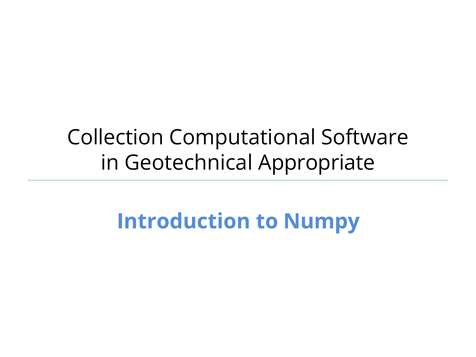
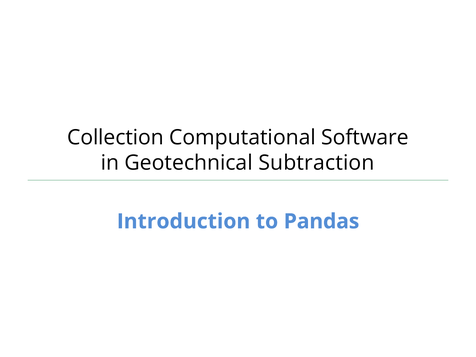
Appropriate: Appropriate -> Subtraction
Numpy: Numpy -> Pandas
